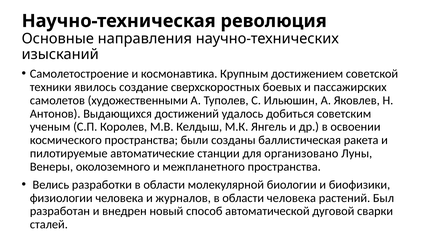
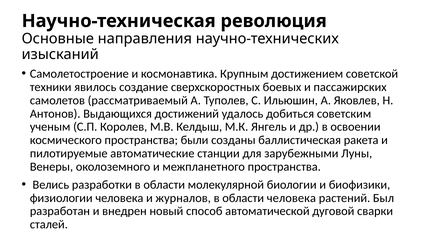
художественными: художественными -> рассматриваемый
организовано: организовано -> зарубежными
